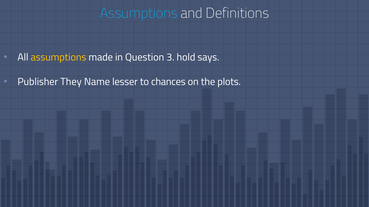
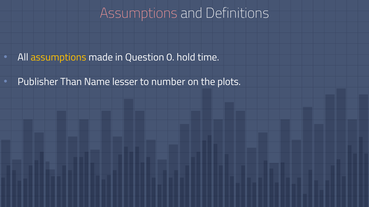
Assumptions at (139, 13) colour: light blue -> pink
3: 3 -> 0
says: says -> time
They: They -> Than
chances: chances -> number
